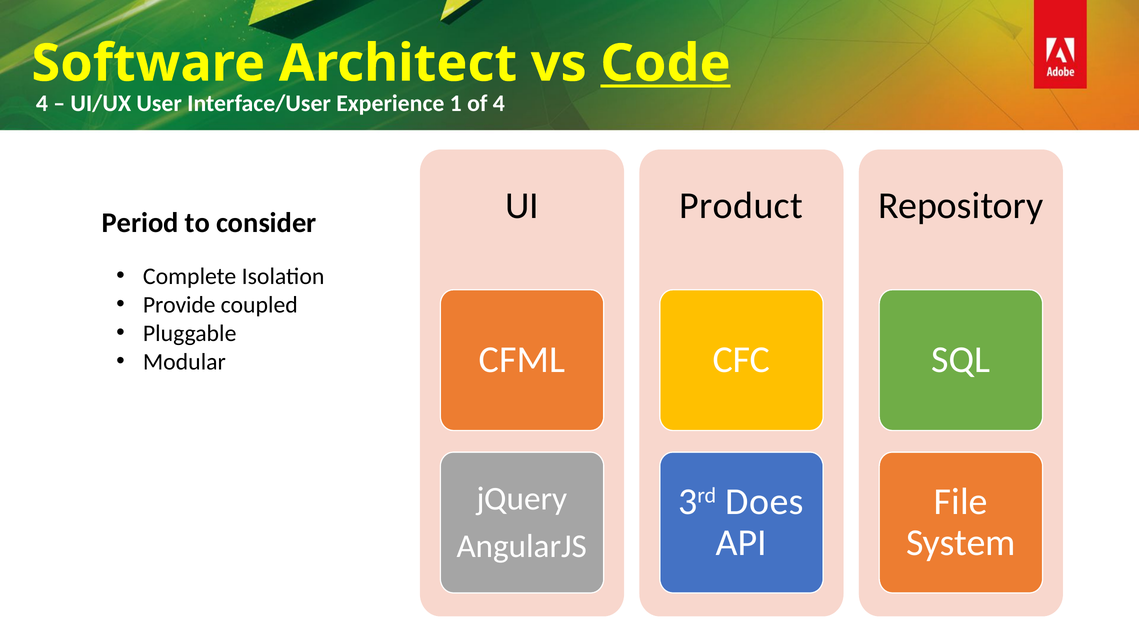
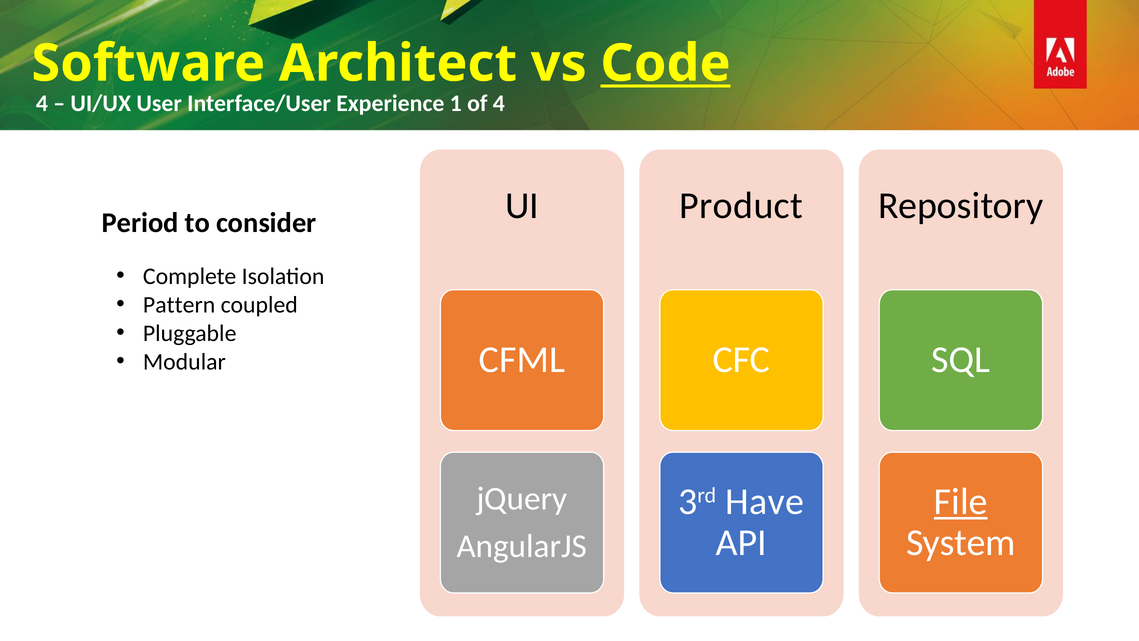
Provide: Provide -> Pattern
Does: Does -> Have
File underline: none -> present
